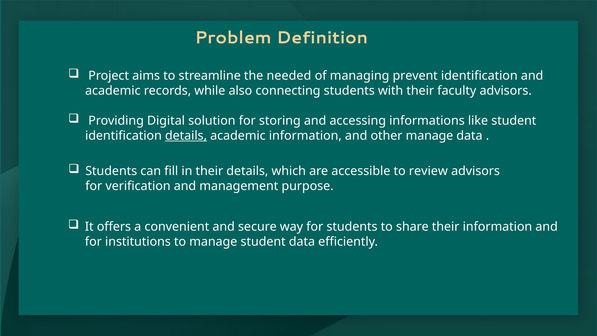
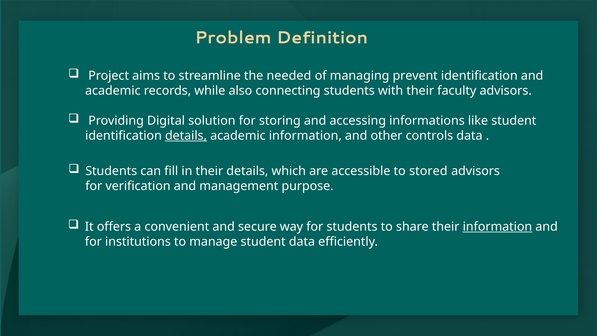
other manage: manage -> controls
review: review -> stored
information at (497, 227) underline: none -> present
